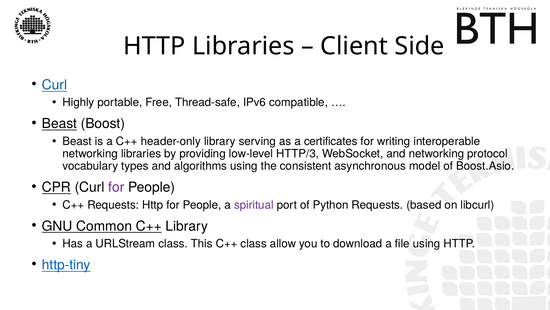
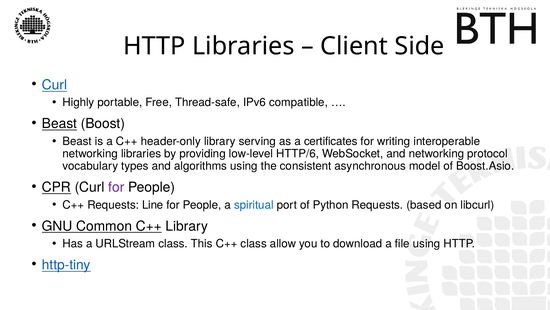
HTTP/3: HTTP/3 -> HTTP/6
Requests Http: Http -> Line
spiritual colour: purple -> blue
